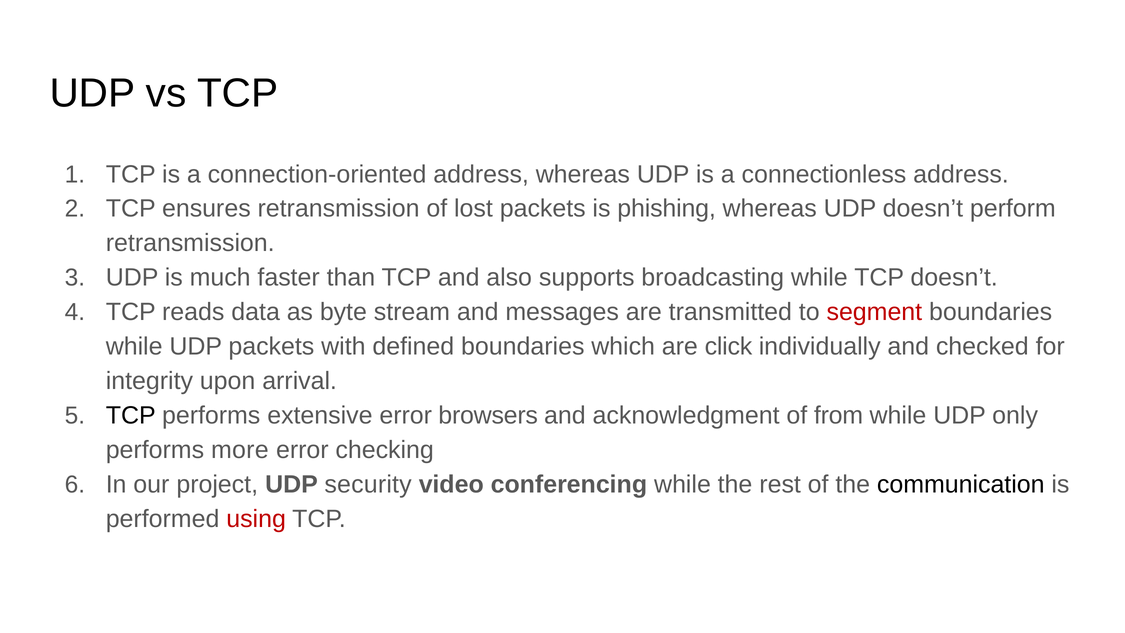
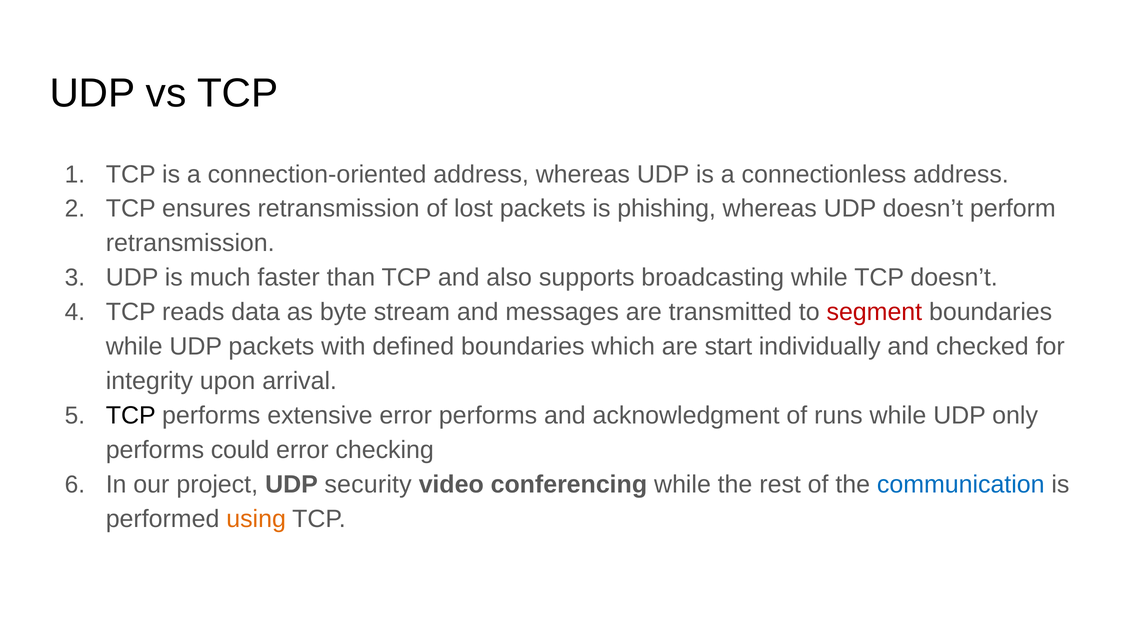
click: click -> start
error browsers: browsers -> performs
from: from -> runs
more: more -> could
communication colour: black -> blue
using colour: red -> orange
